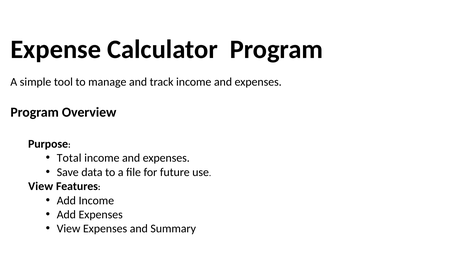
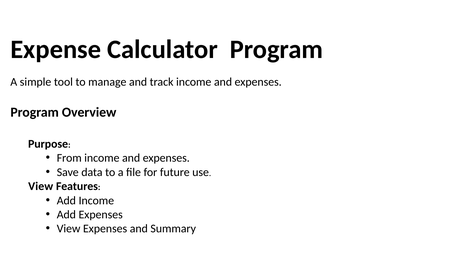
Total: Total -> From
